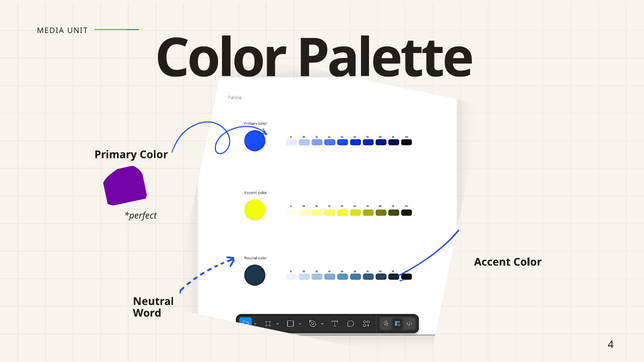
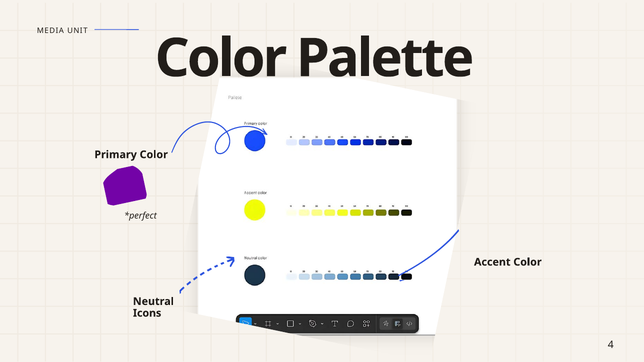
Word: Word -> Icons
